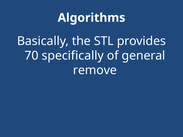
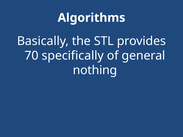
remove: remove -> nothing
